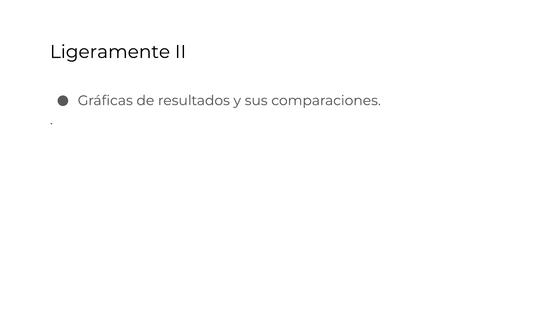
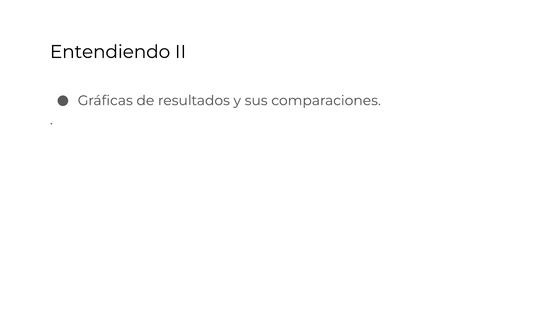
Ligeramente: Ligeramente -> Entendiendo
